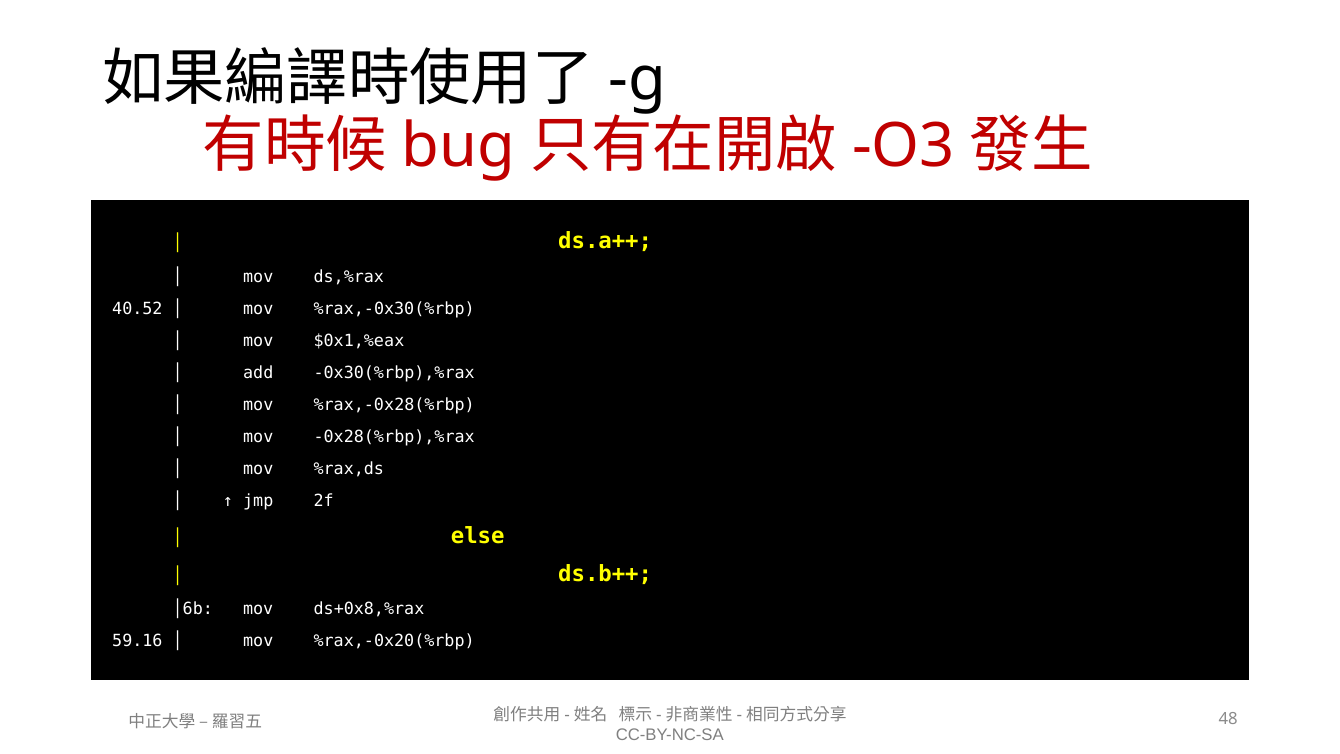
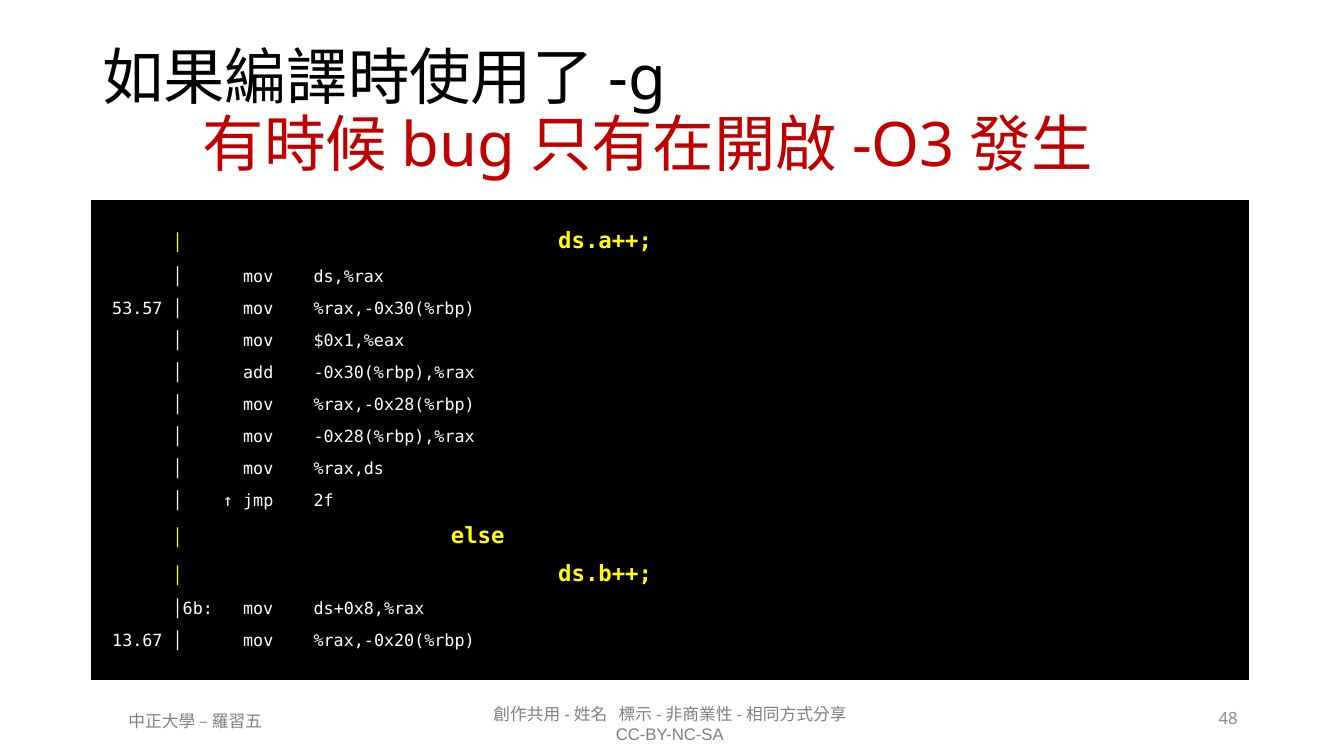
40.52: 40.52 -> 53.57
59.16: 59.16 -> 13.67
